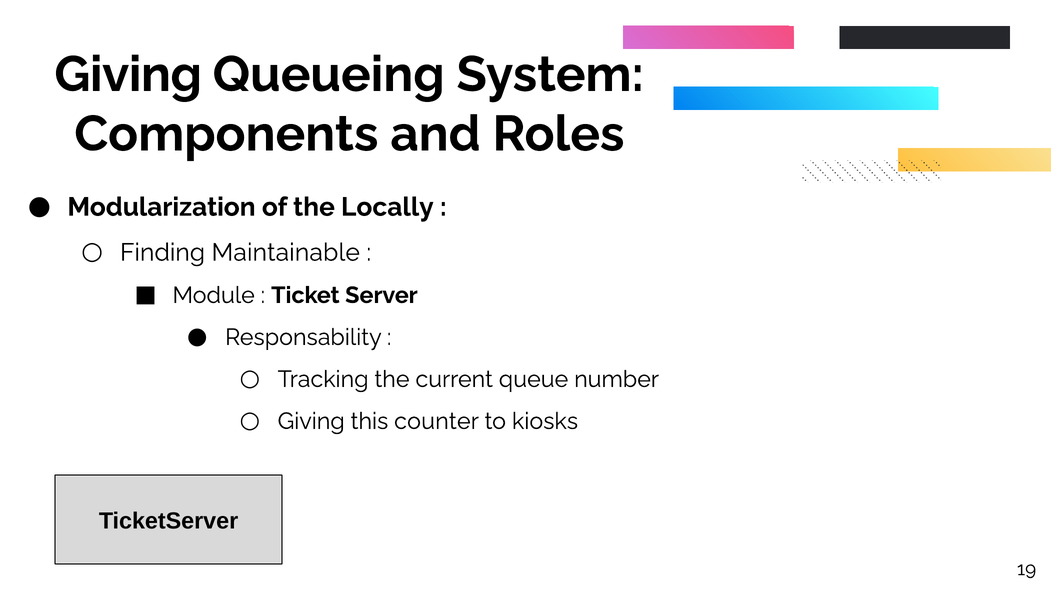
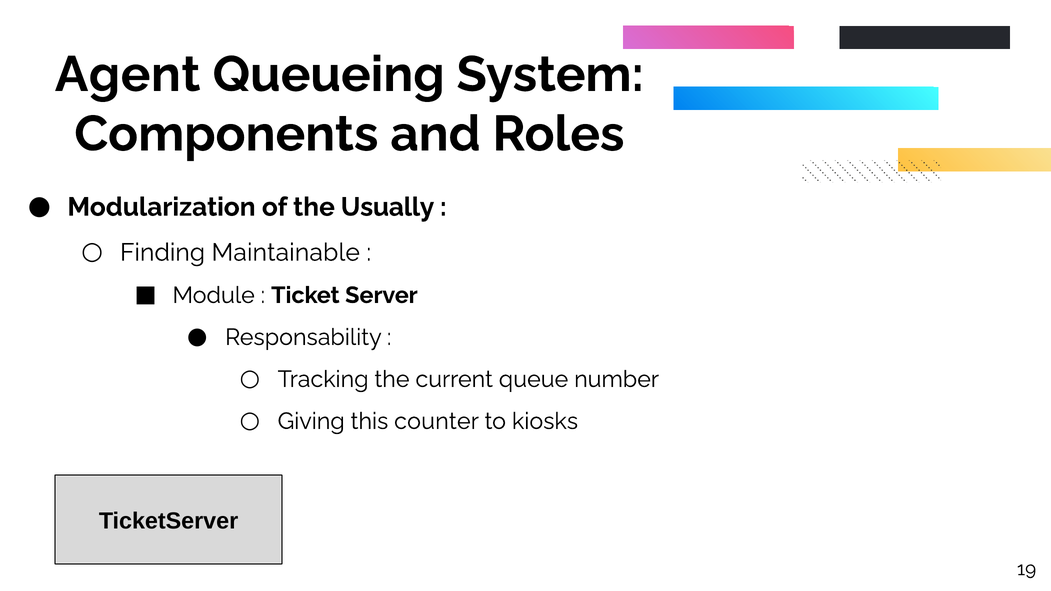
Giving at (128, 75): Giving -> Agent
Locally: Locally -> Usually
